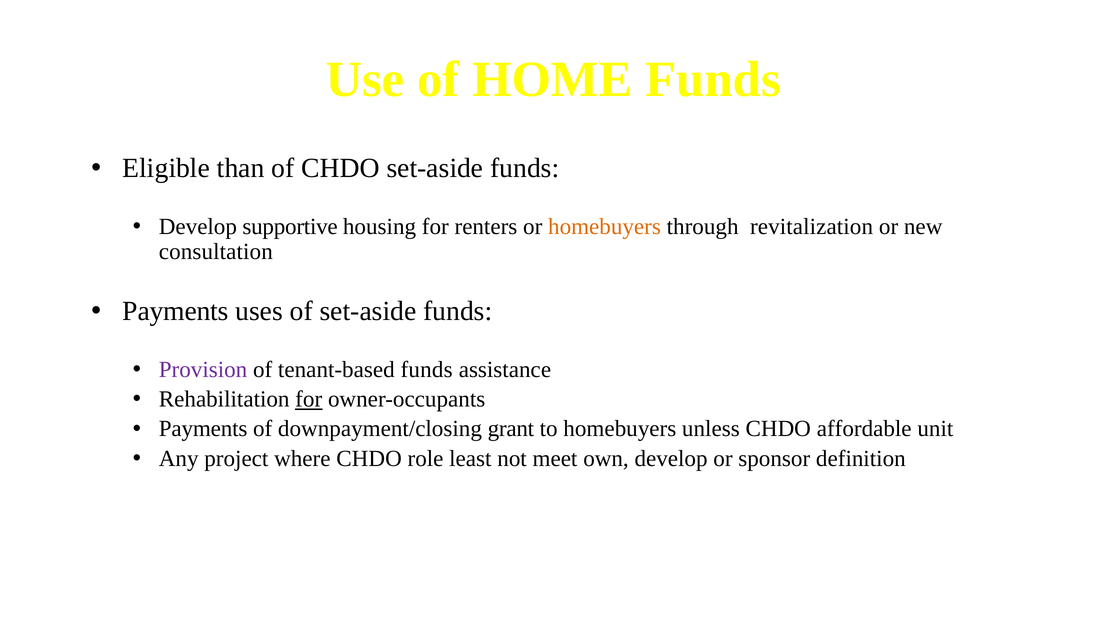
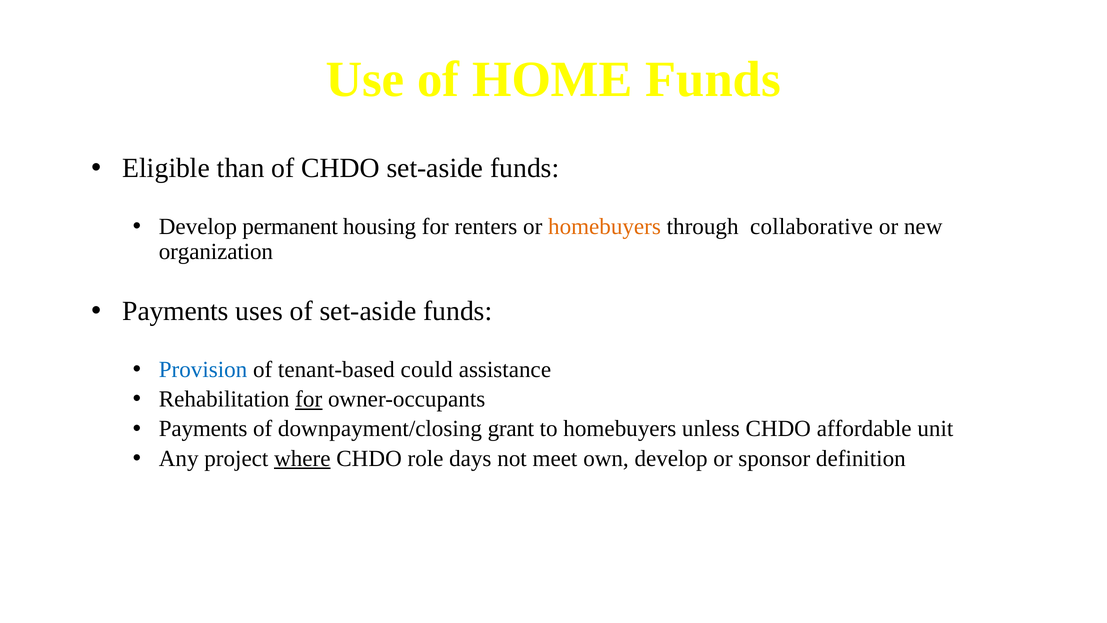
supportive: supportive -> permanent
revitalization: revitalization -> collaborative
consultation: consultation -> organization
Provision colour: purple -> blue
tenant-based funds: funds -> could
where underline: none -> present
least: least -> days
